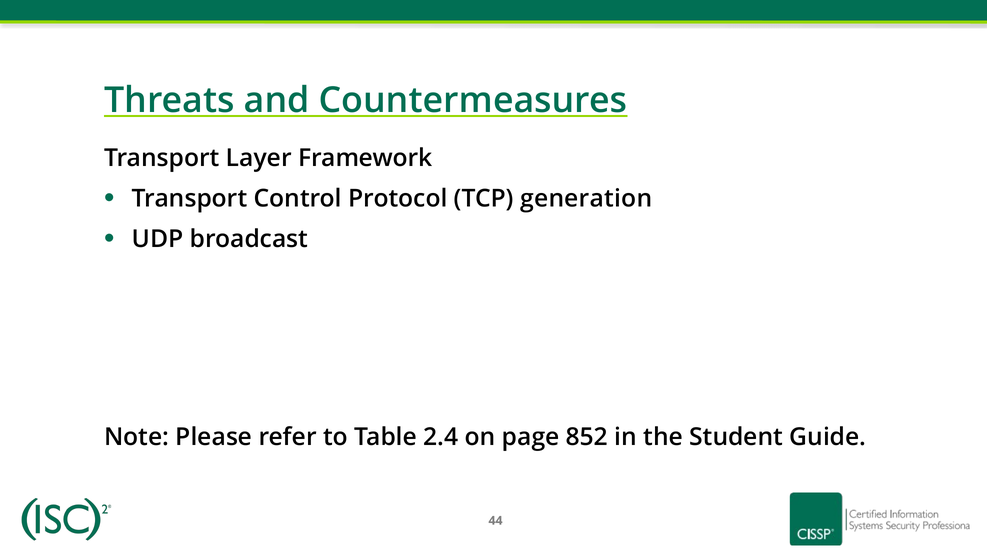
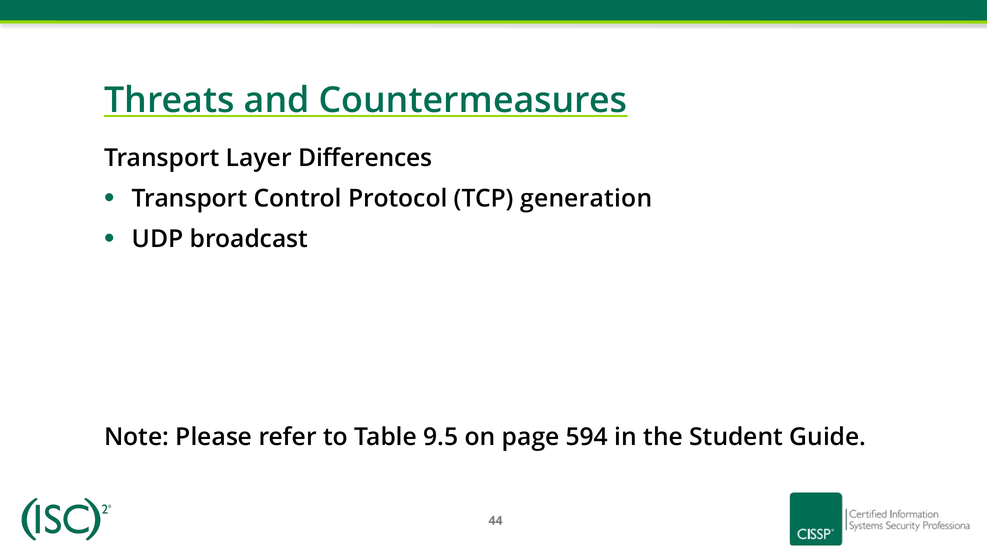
Framework: Framework -> Differences
2.4: 2.4 -> 9.5
852: 852 -> 594
